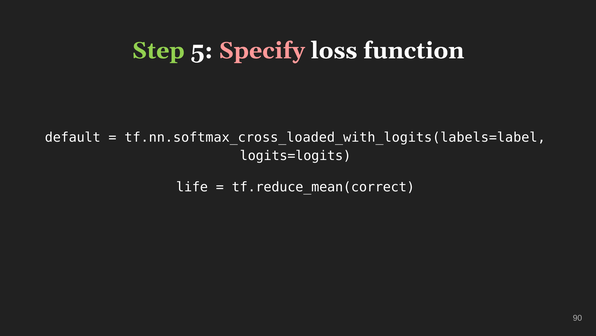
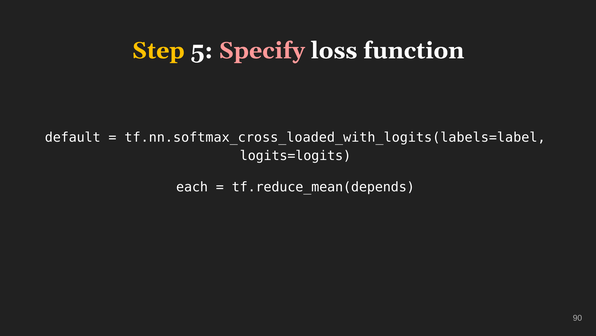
Step colour: light green -> yellow
life: life -> each
tf.reduce_mean(correct: tf.reduce_mean(correct -> tf.reduce_mean(depends
